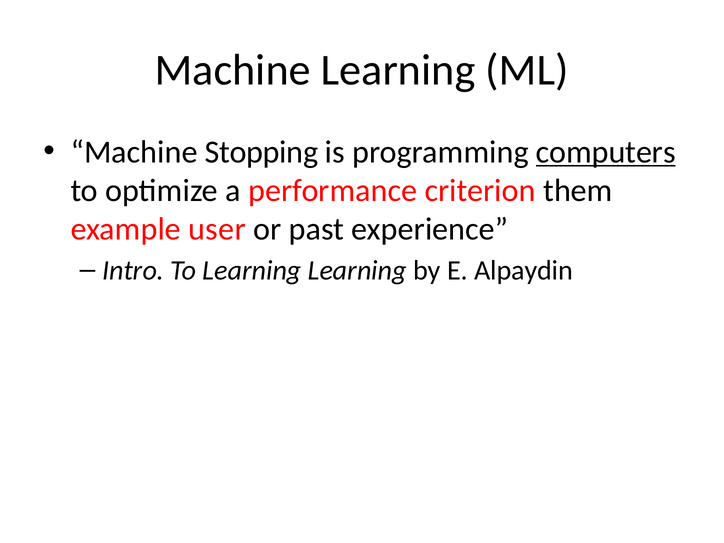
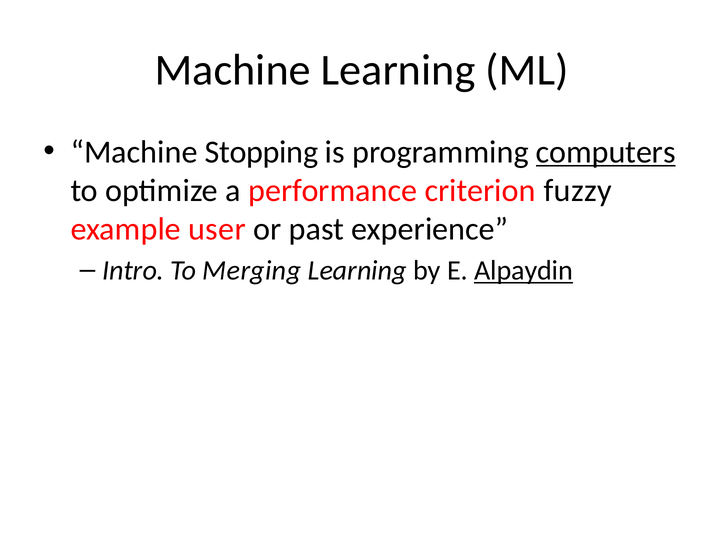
them: them -> fuzzy
To Learning: Learning -> Merging
Alpaydin underline: none -> present
